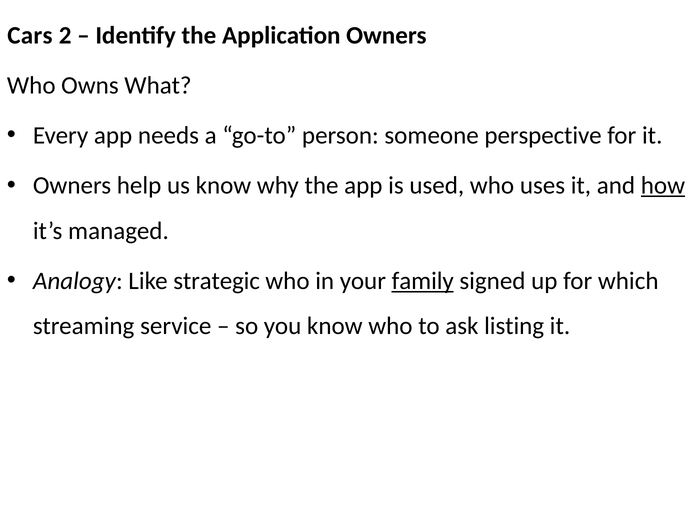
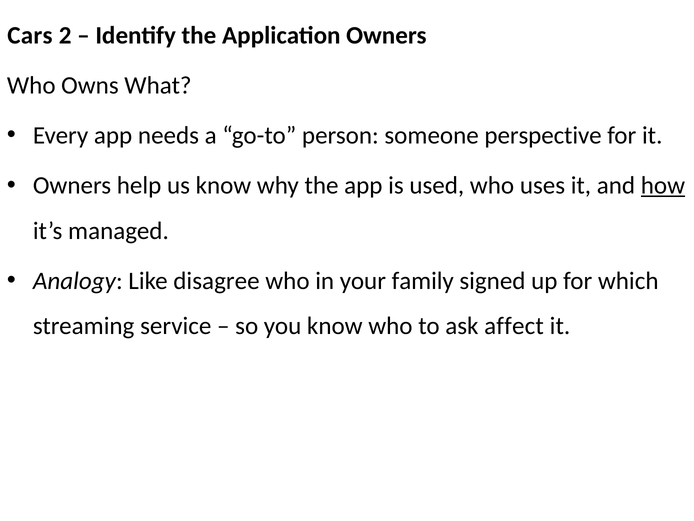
strategic: strategic -> disagree
family underline: present -> none
listing: listing -> affect
